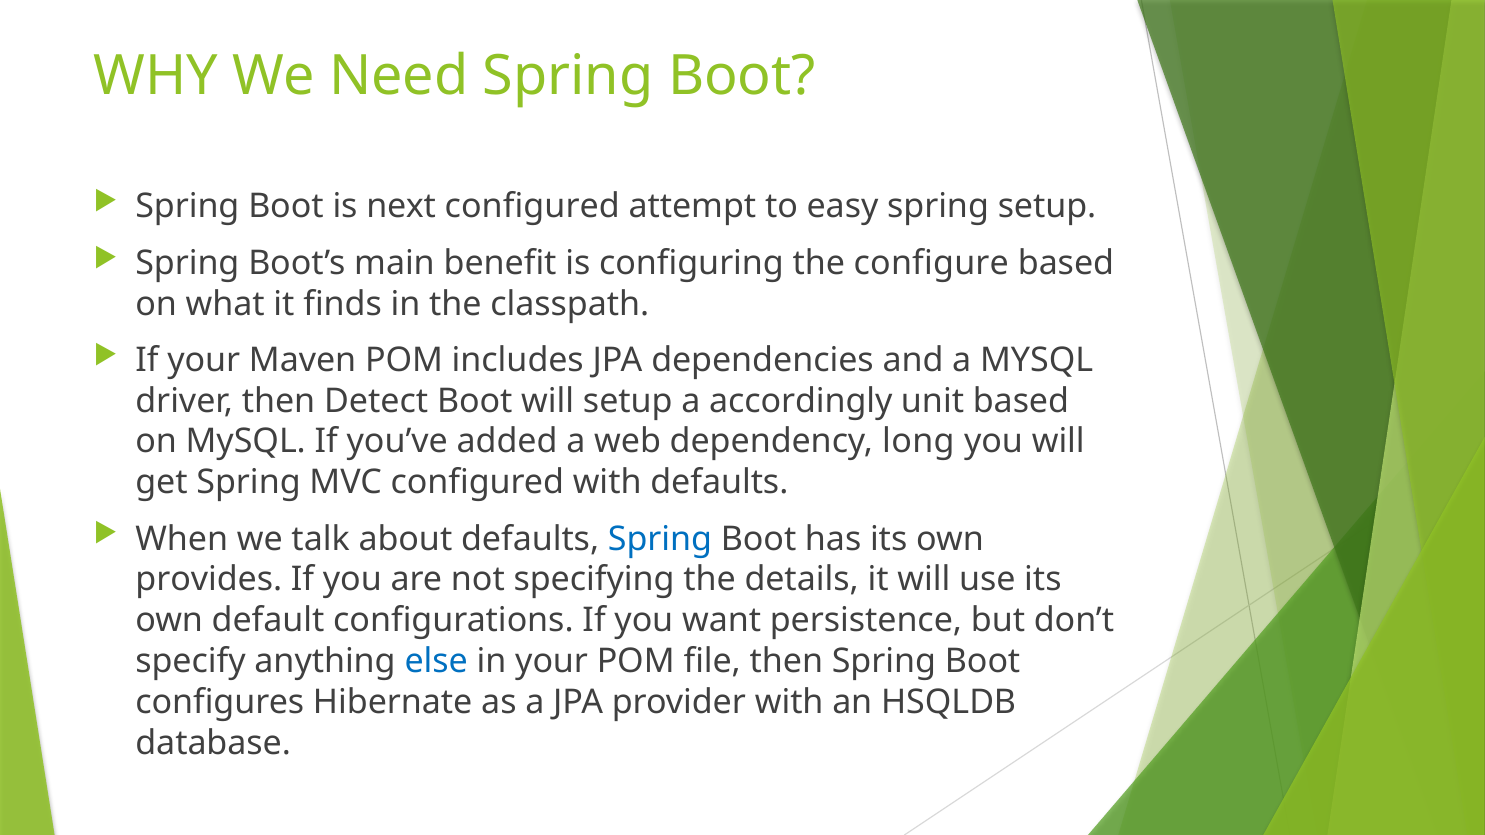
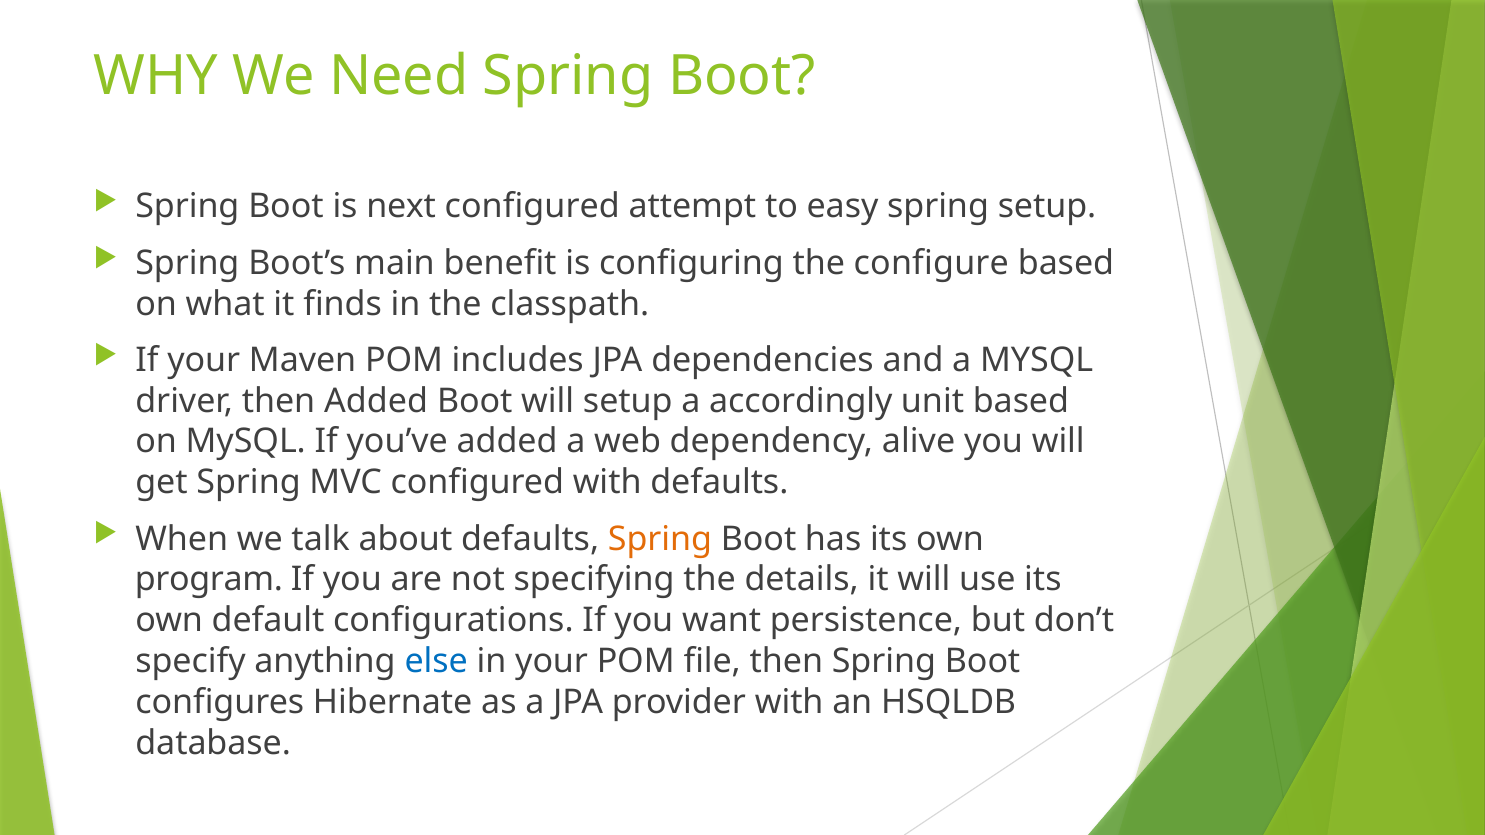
then Detect: Detect -> Added
long: long -> alive
Spring at (660, 539) colour: blue -> orange
provides: provides -> program
